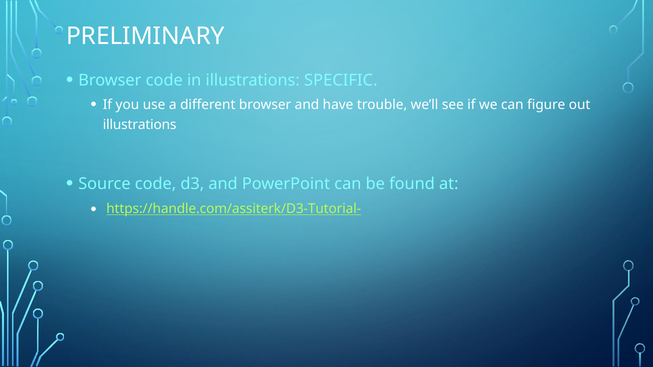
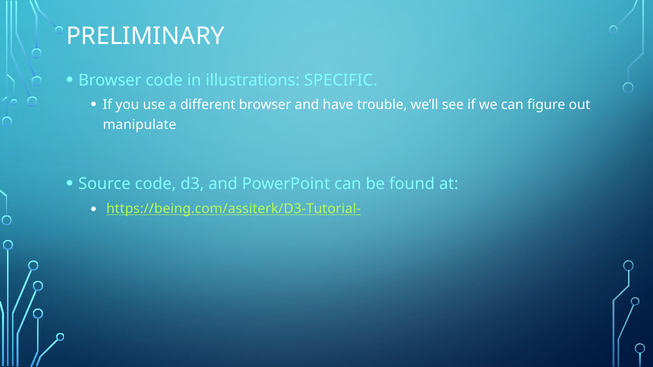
illustrations at (140, 125): illustrations -> manipulate
https://handle.com/assiterk/D3-Tutorial-: https://handle.com/assiterk/D3-Tutorial- -> https://being.com/assiterk/D3-Tutorial-
